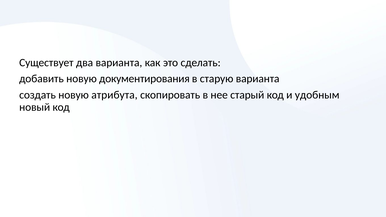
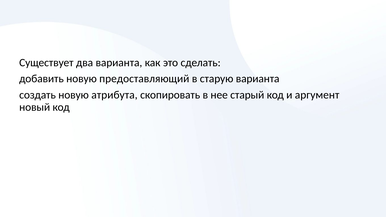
документирования: документирования -> предоставляющий
удобным: удобным -> аргумент
